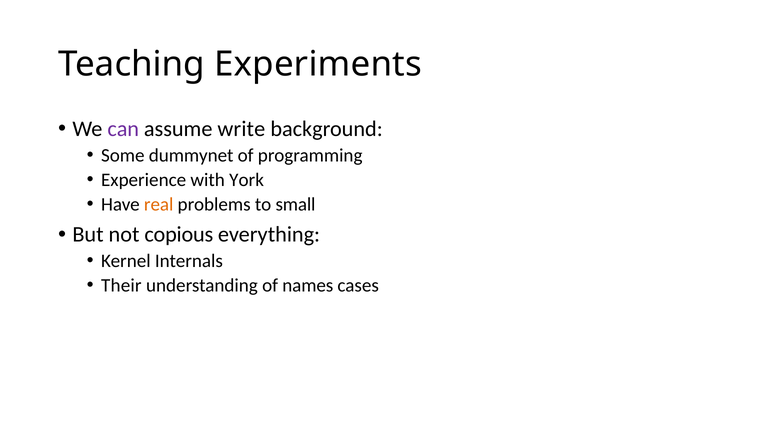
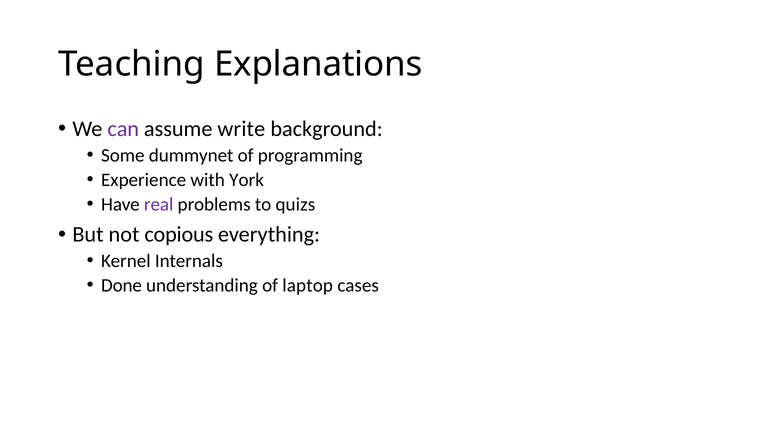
Experiments: Experiments -> Explanations
real colour: orange -> purple
small: small -> quizs
Their: Their -> Done
names: names -> laptop
